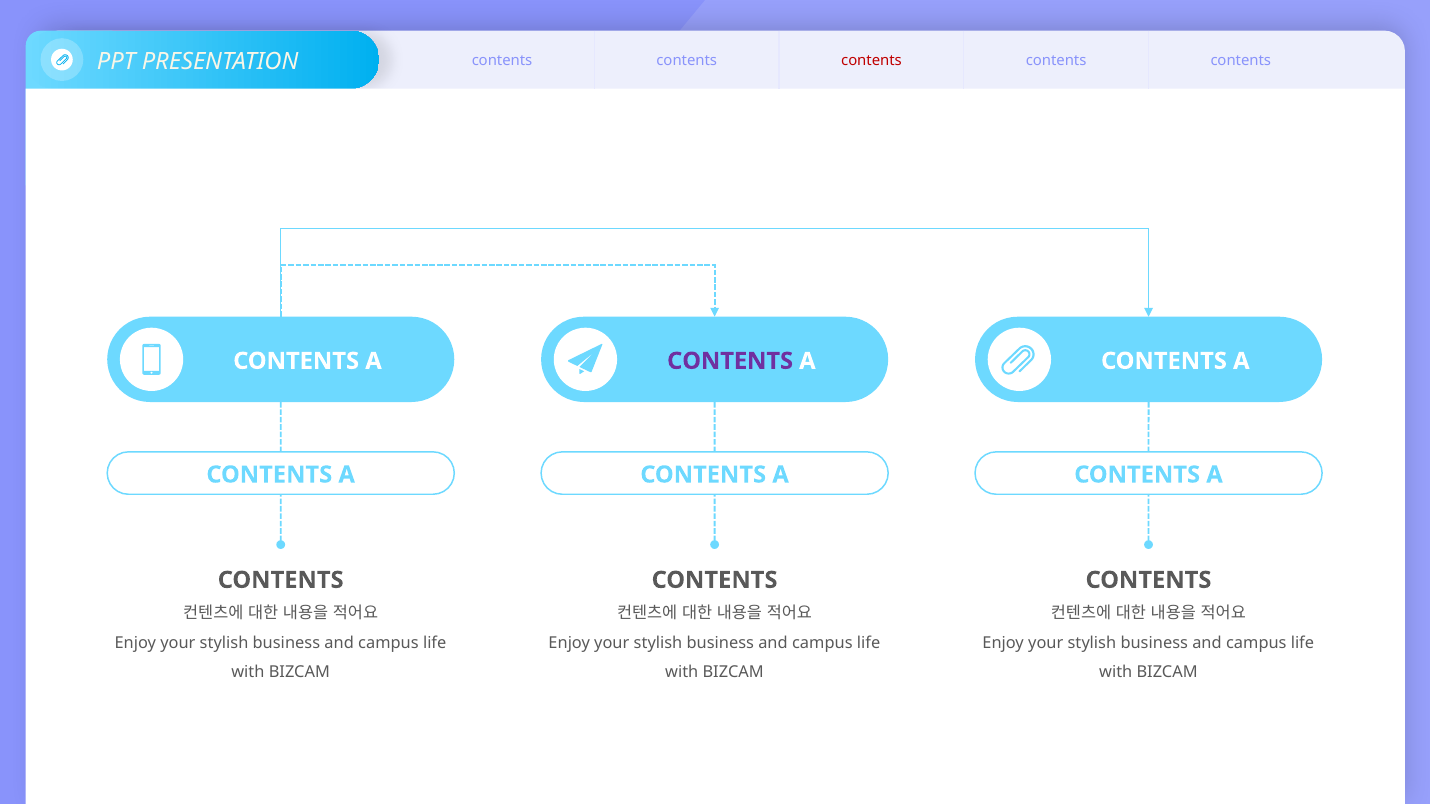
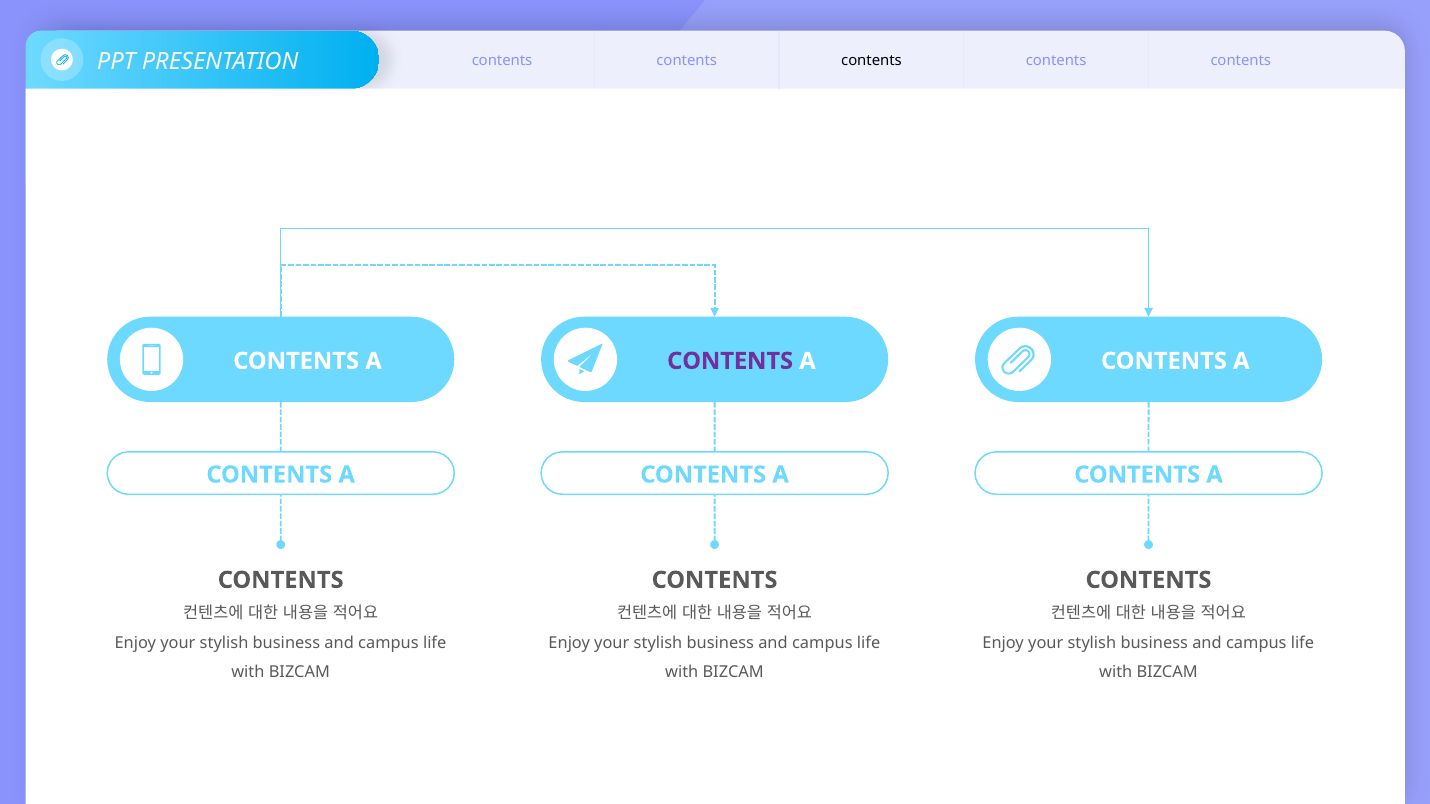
contents at (871, 61) colour: red -> black
